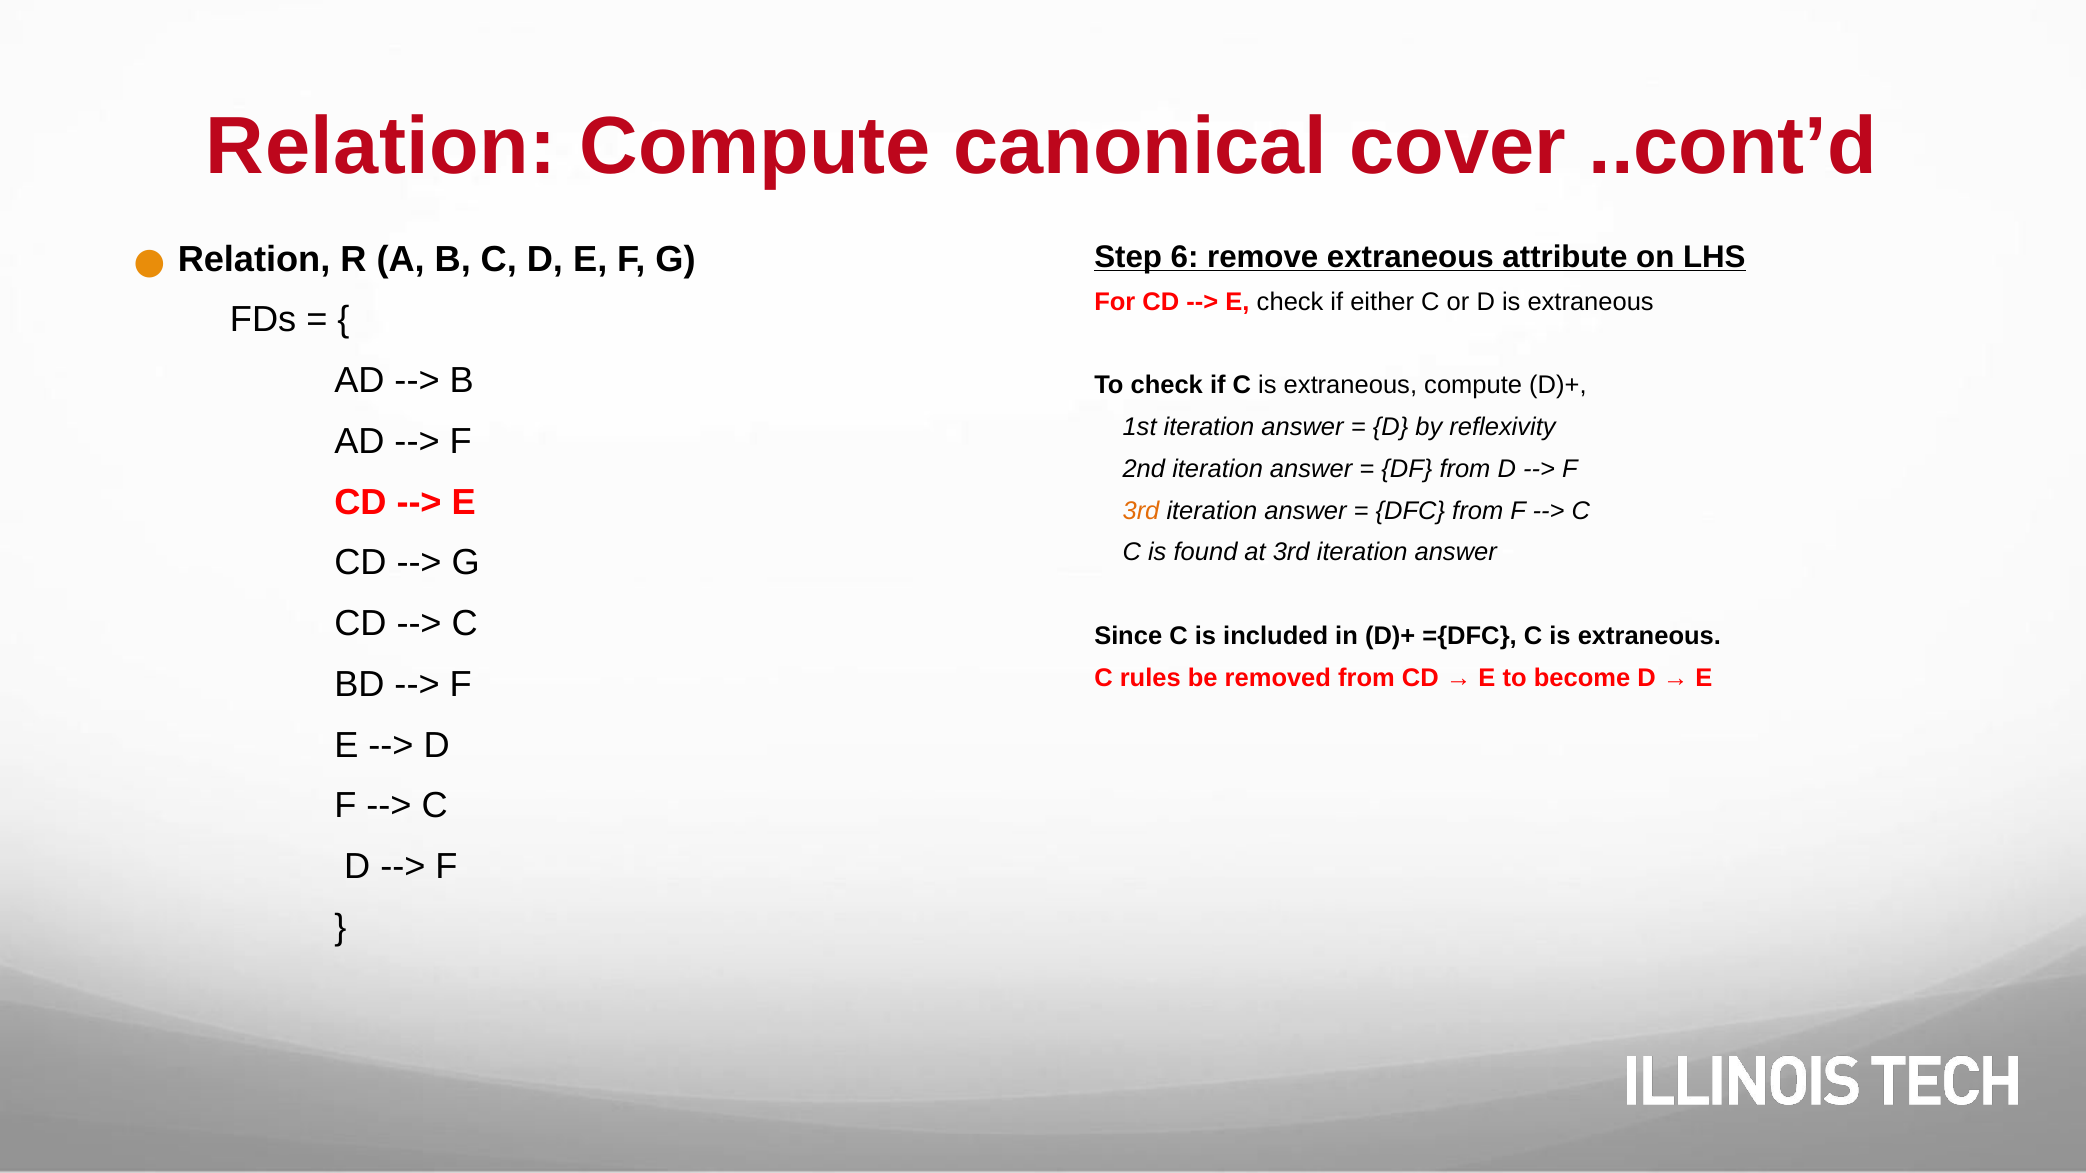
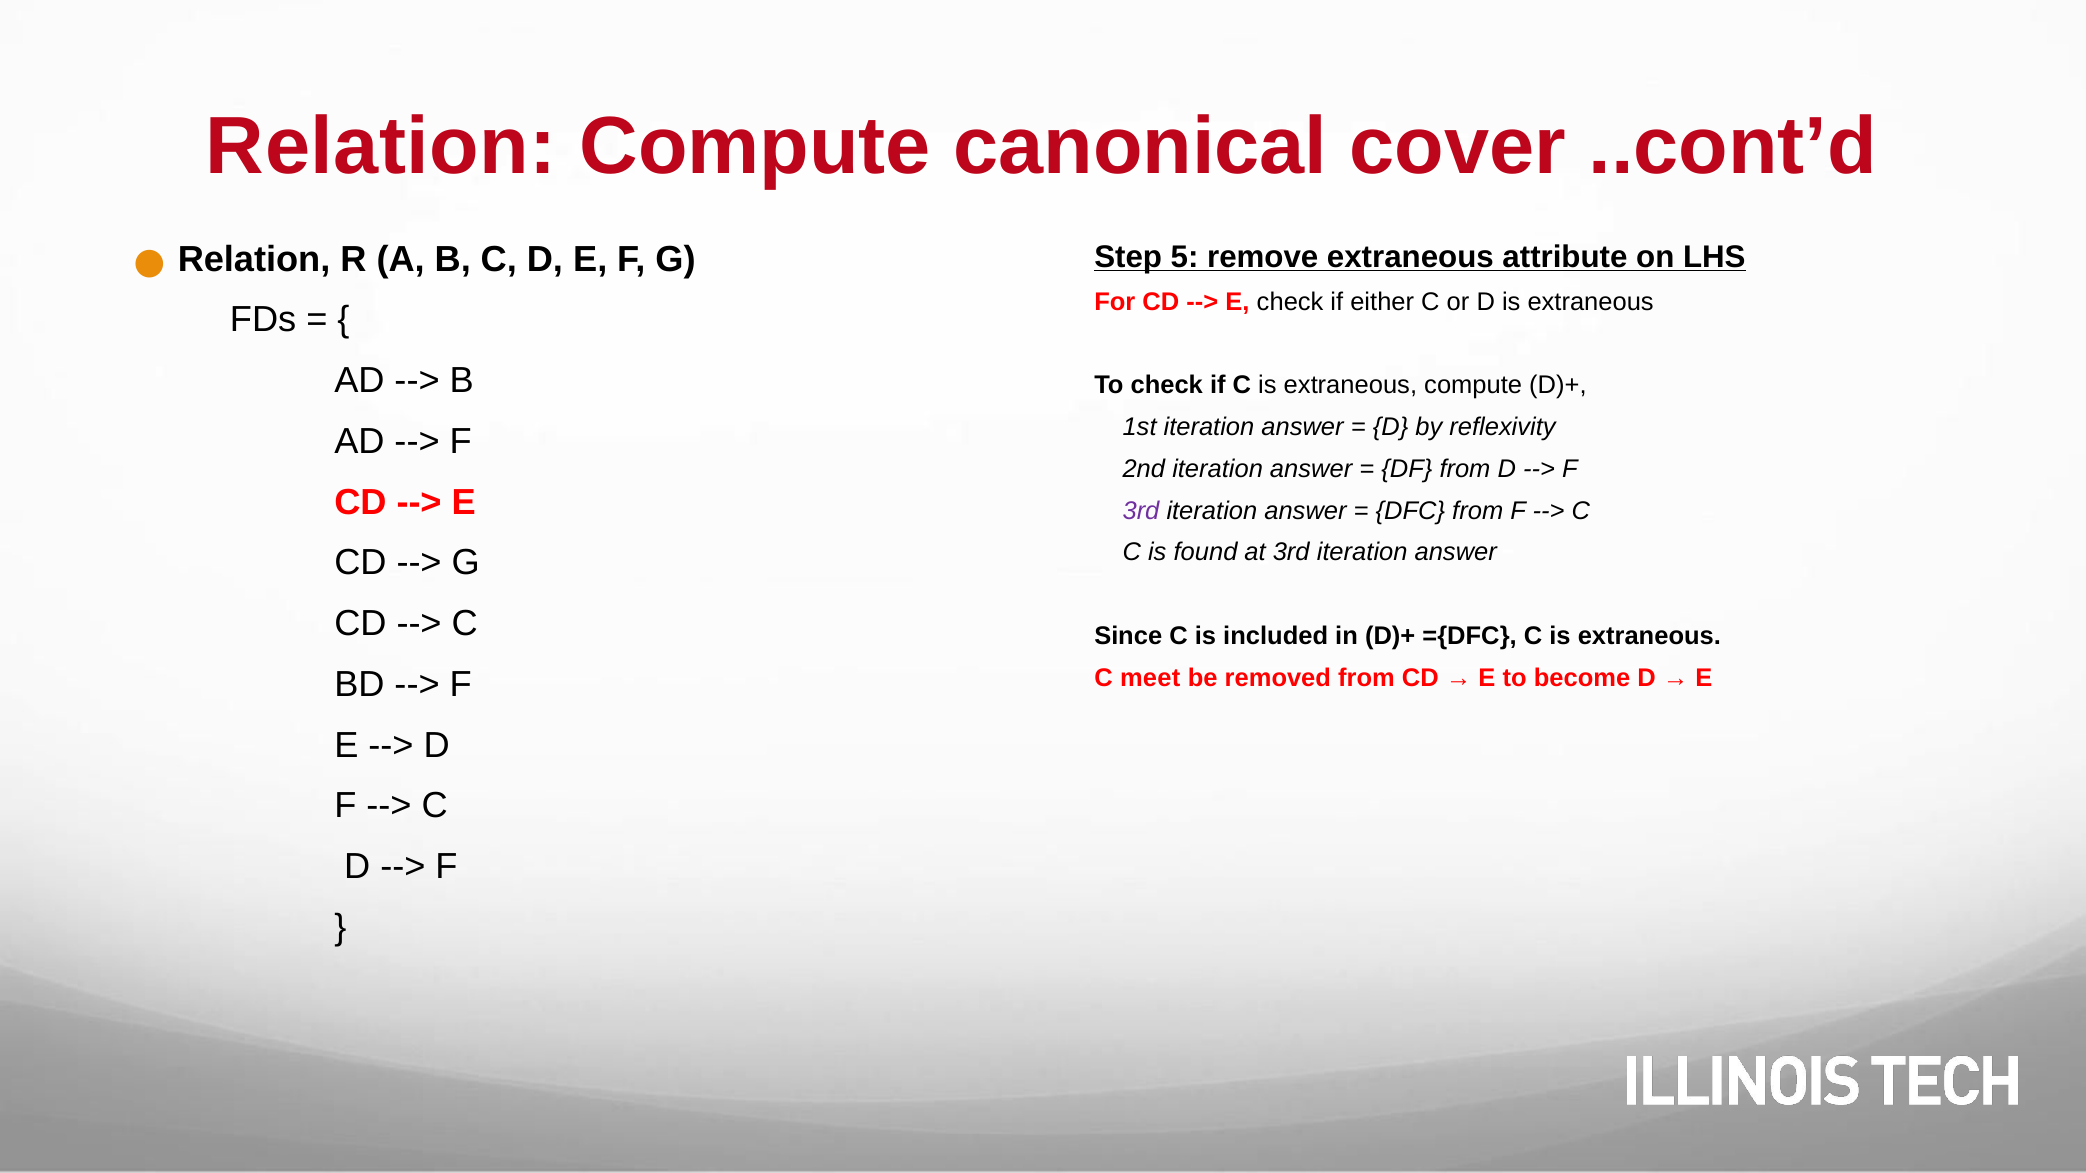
6: 6 -> 5
3rd at (1141, 511) colour: orange -> purple
rules: rules -> meet
